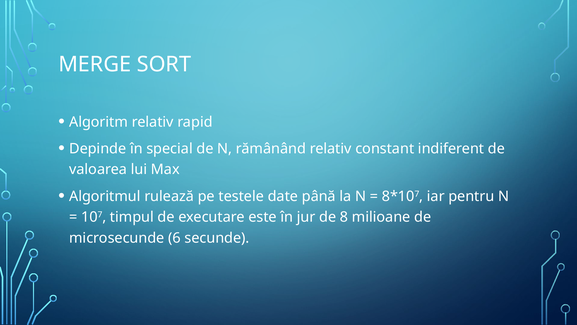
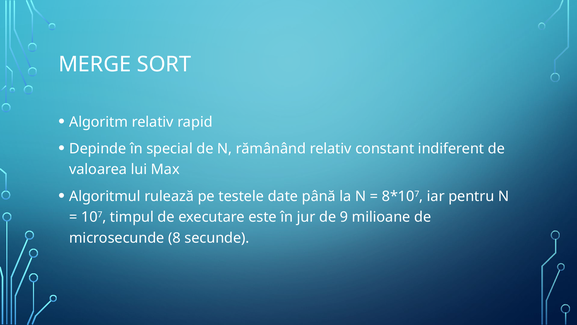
8: 8 -> 9
6: 6 -> 8
